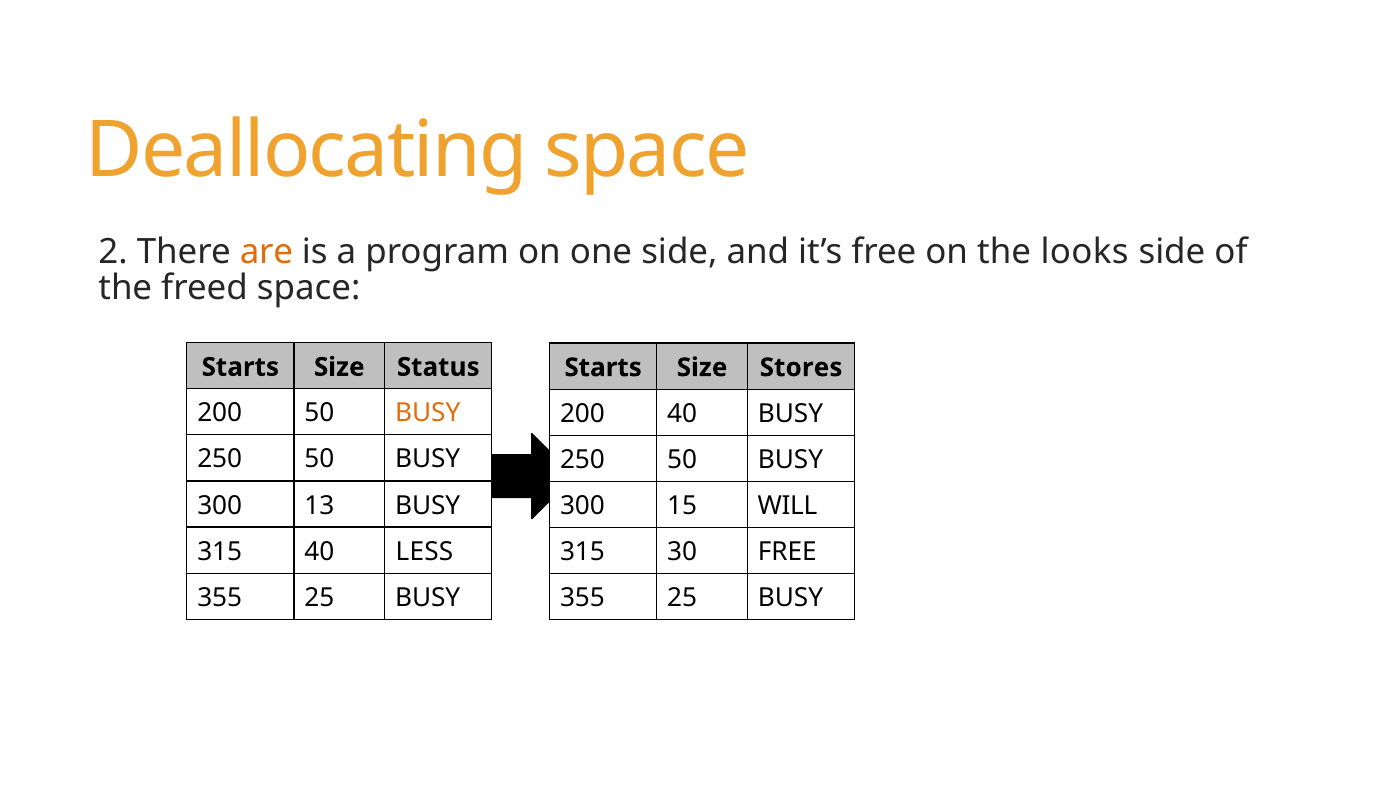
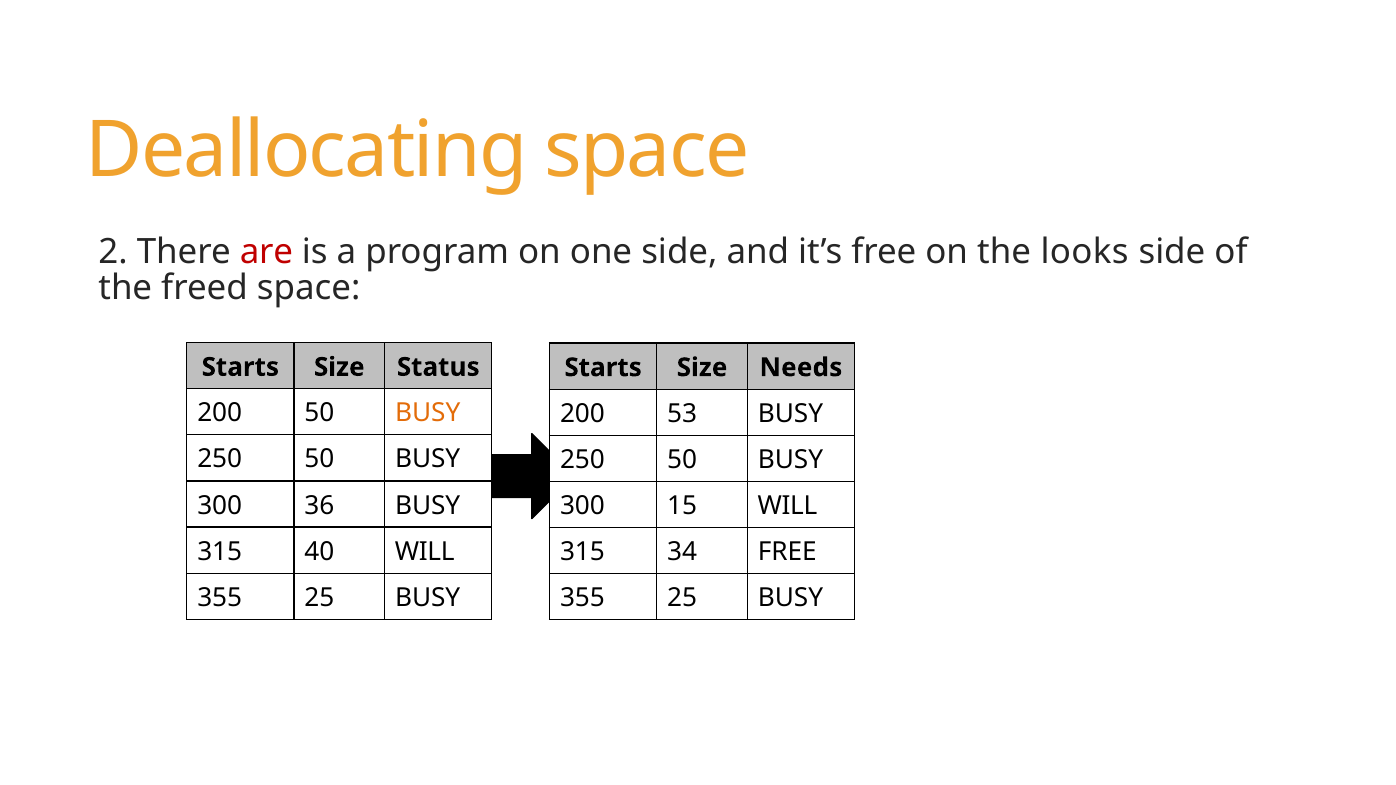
are colour: orange -> red
Stores: Stores -> Needs
200 40: 40 -> 53
13: 13 -> 36
40 LESS: LESS -> WILL
30: 30 -> 34
